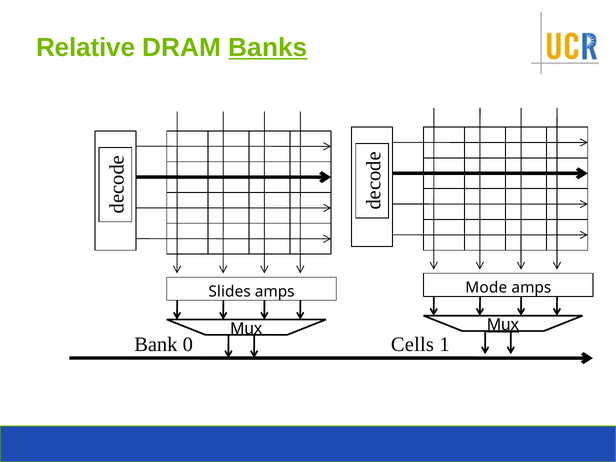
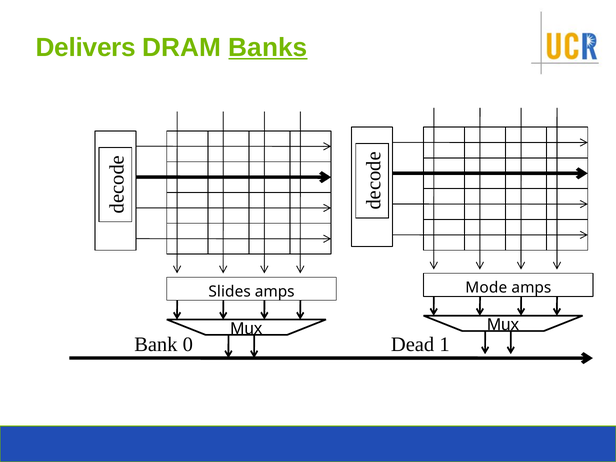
Relative: Relative -> Delivers
Mux at (503, 325) underline: present -> none
Cells: Cells -> Dead
